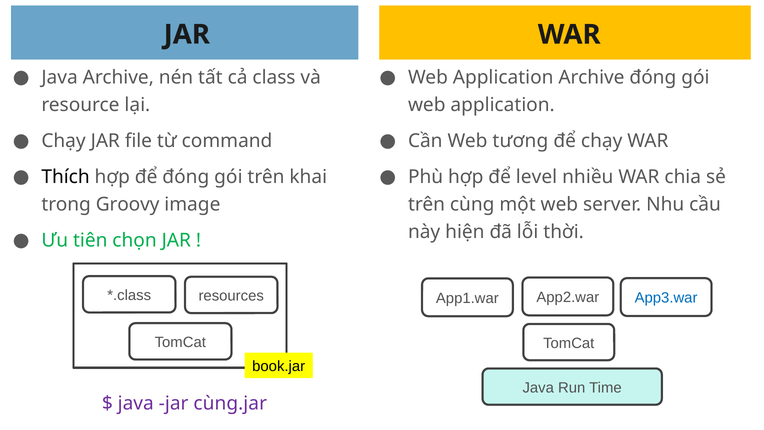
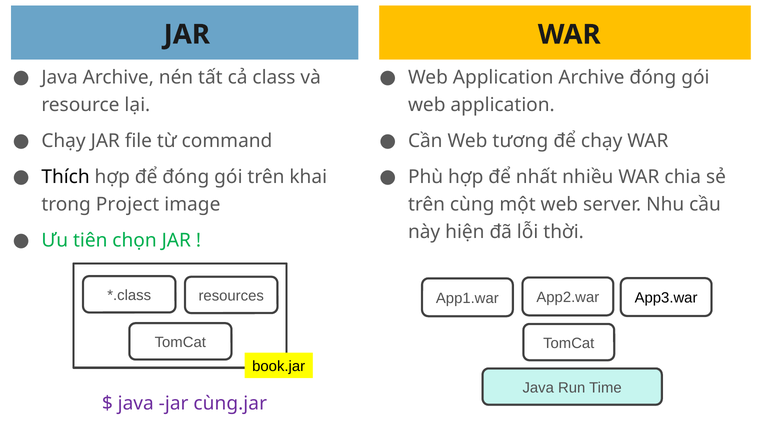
level: level -> nhất
Groovy: Groovy -> Project
App3.war colour: blue -> black
